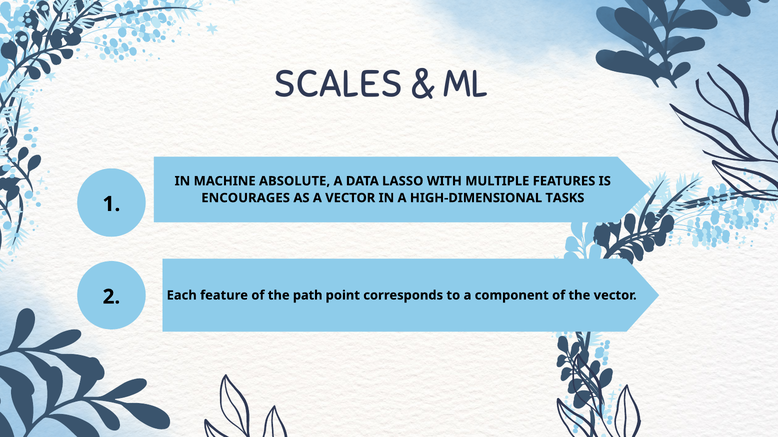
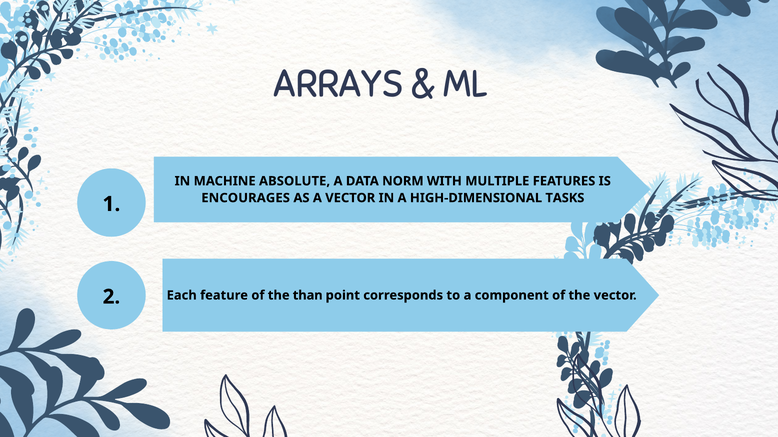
SCALES: SCALES -> ARRAYS
LASSO: LASSO -> NORM
path: path -> than
